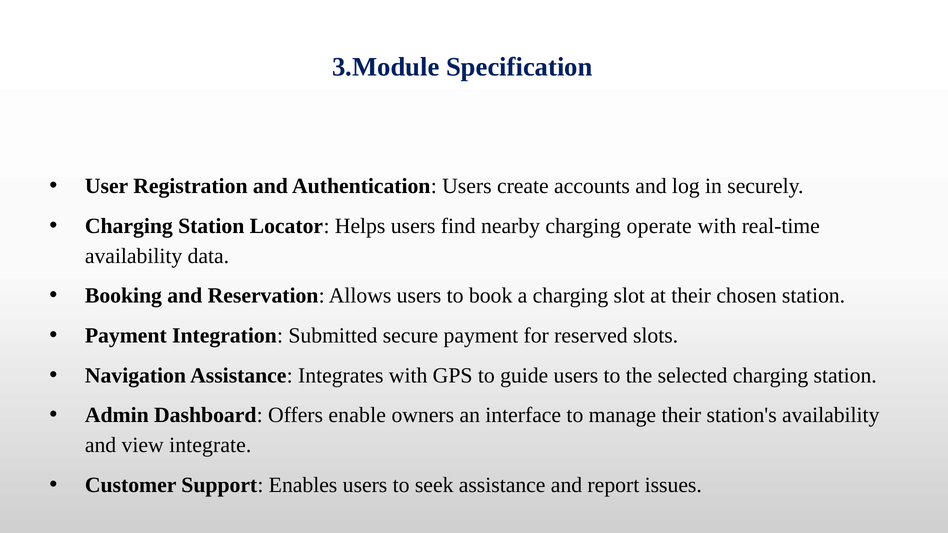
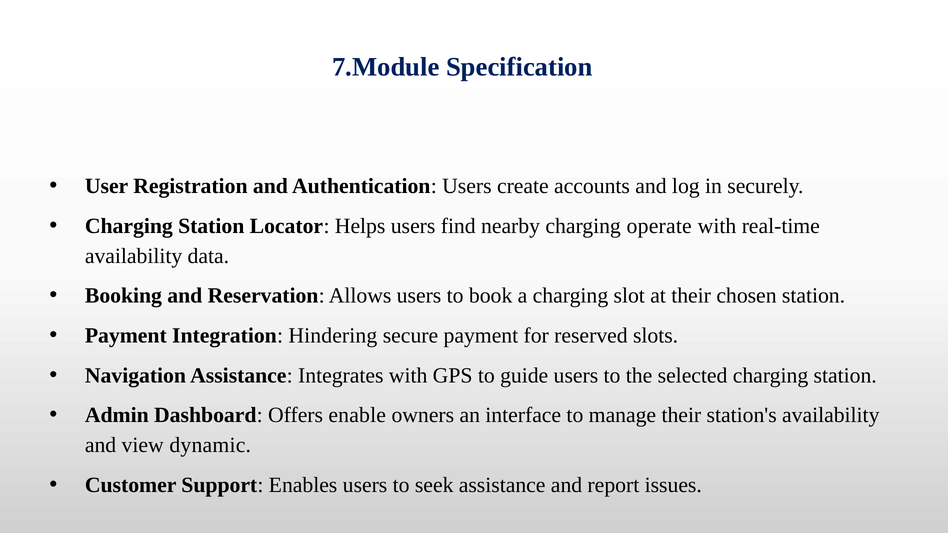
3.Module: 3.Module -> 7.Module
Submitted: Submitted -> Hindering
integrate: integrate -> dynamic
